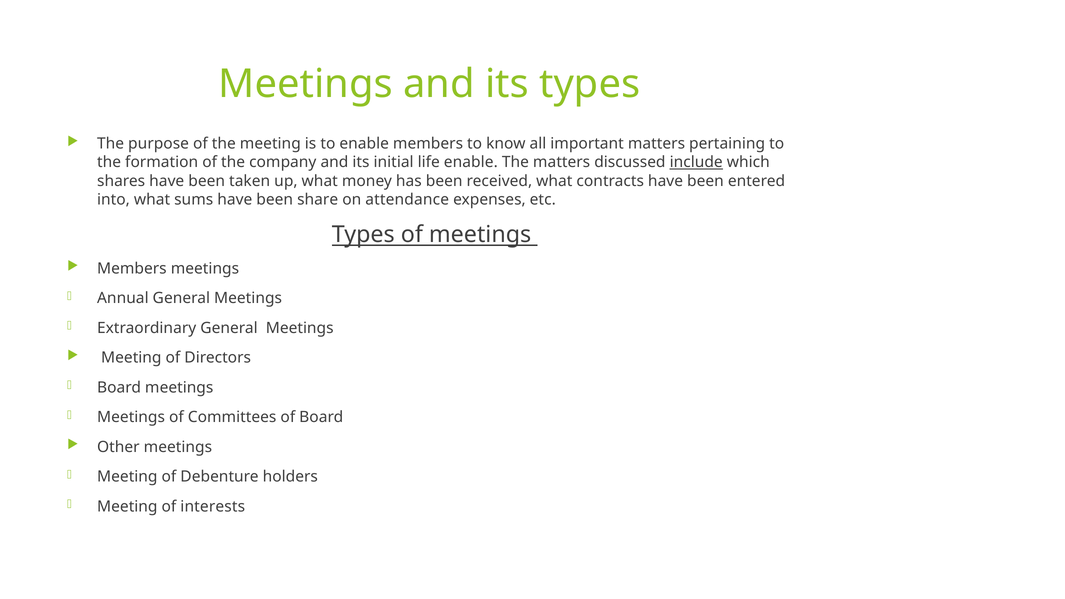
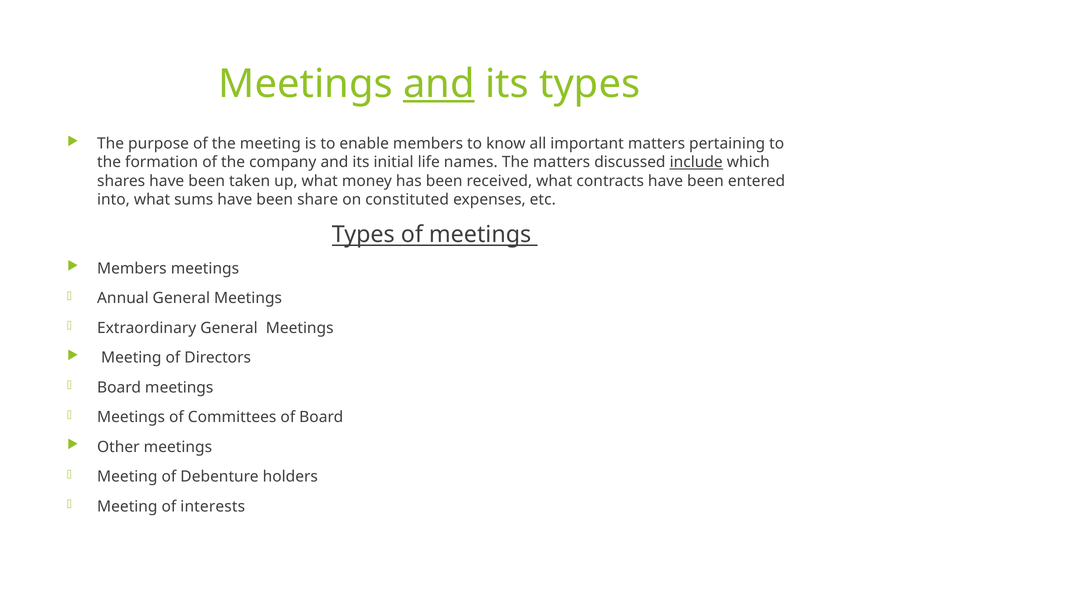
and at (439, 84) underline: none -> present
life enable: enable -> names
attendance: attendance -> constituted
